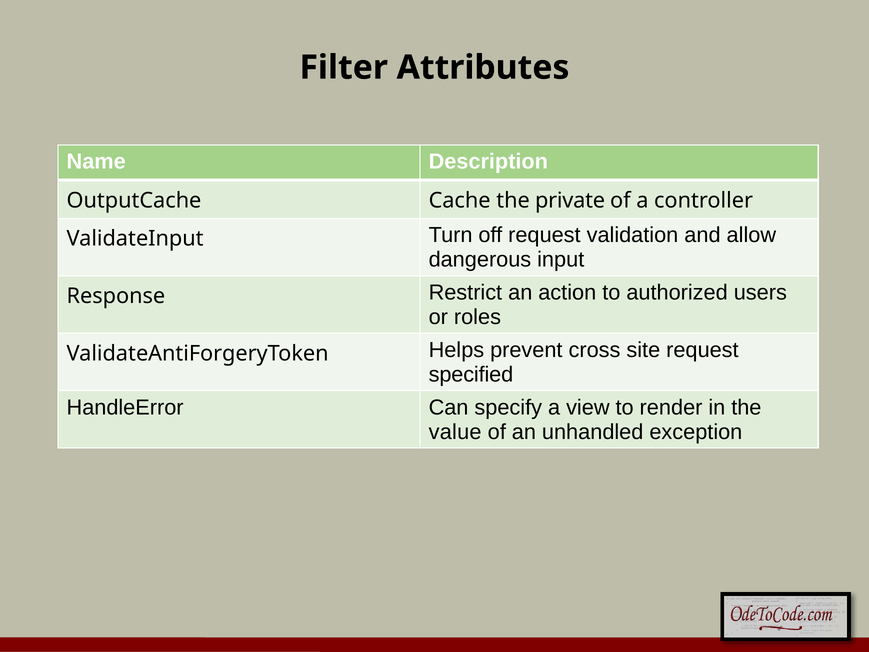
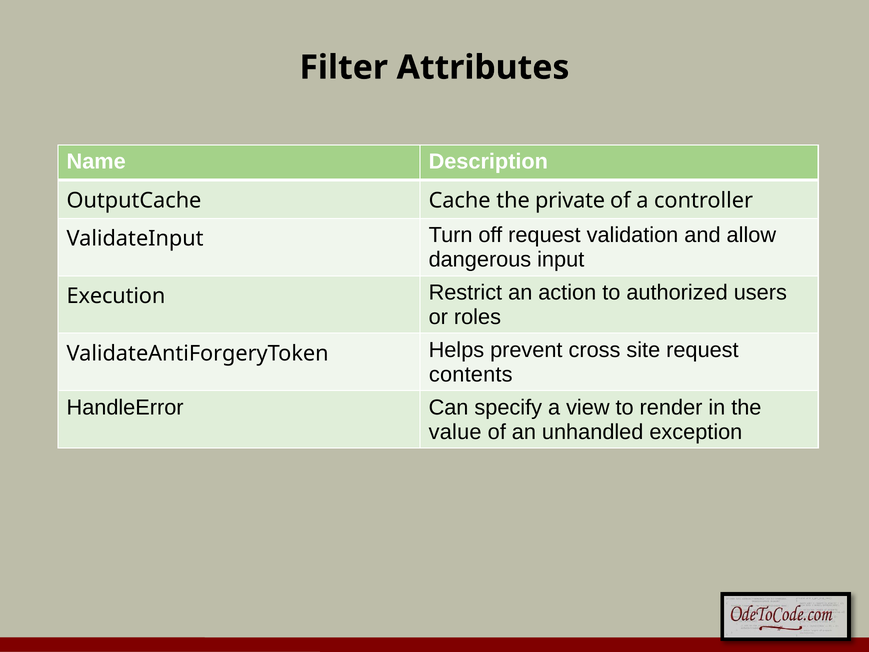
Response: Response -> Execution
specified: specified -> contents
